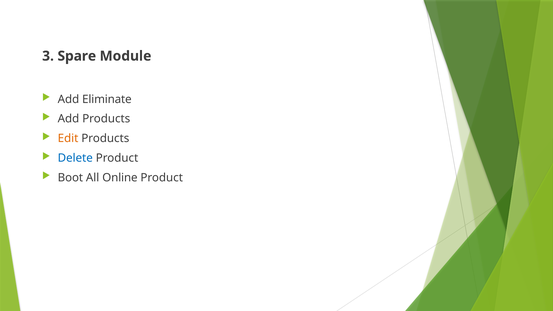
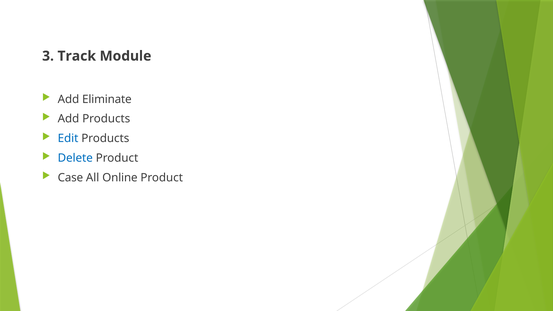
Spare: Spare -> Track
Edit colour: orange -> blue
Boot: Boot -> Case
